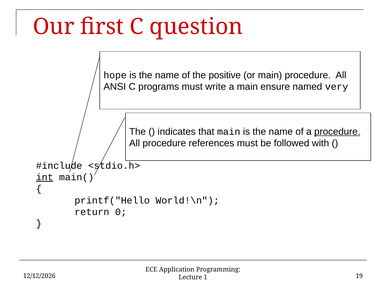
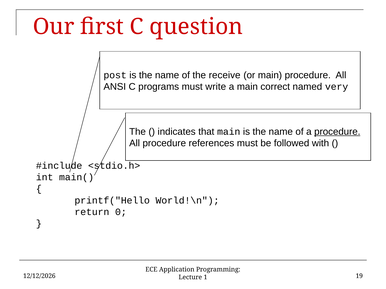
hope: hope -> post
positive: positive -> receive
ensure: ensure -> correct
int underline: present -> none
